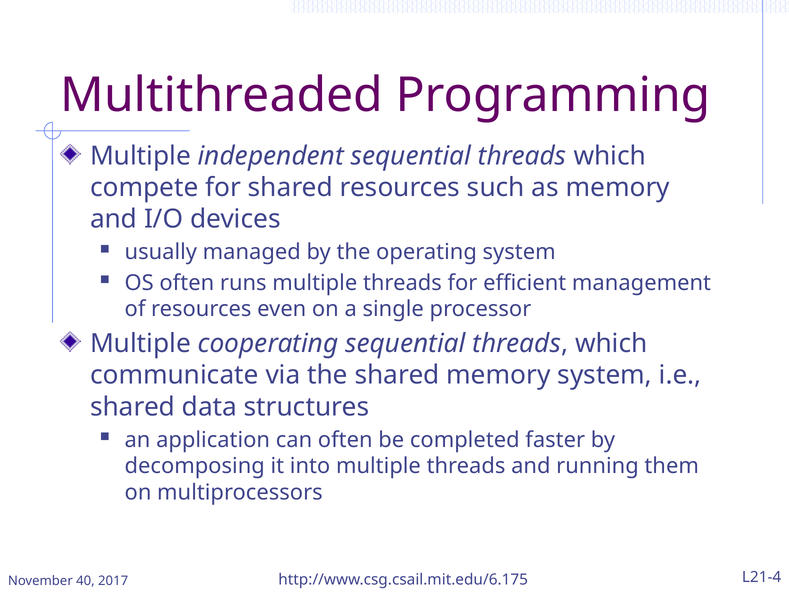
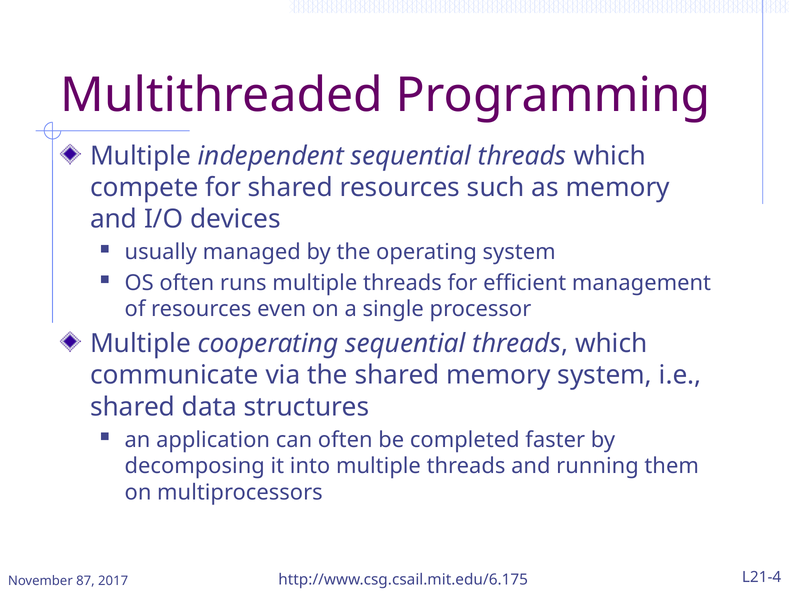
40: 40 -> 87
